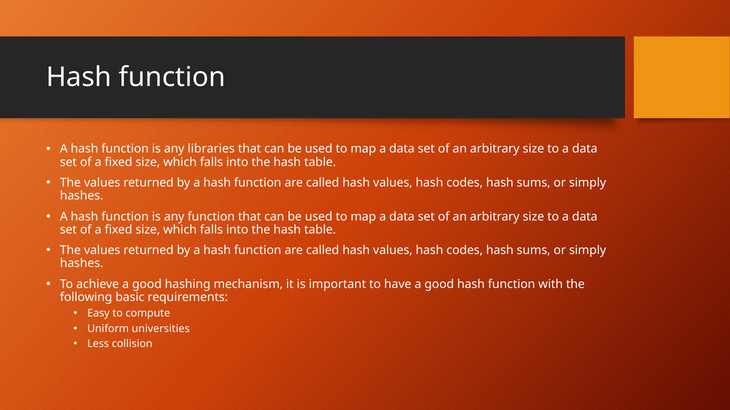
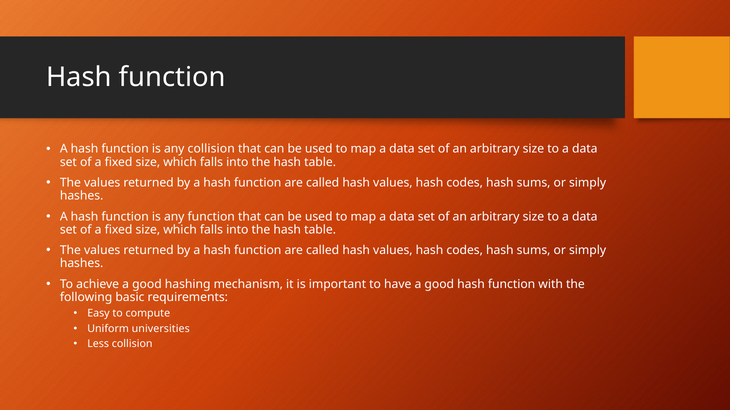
any libraries: libraries -> collision
